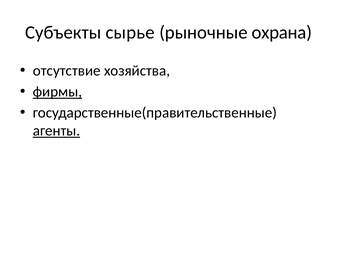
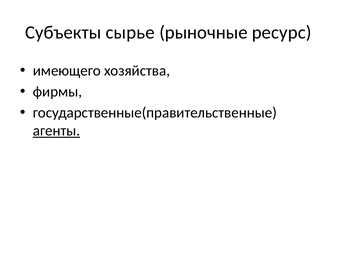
охрана: охрана -> ресурс
отсутствие: отсутствие -> имеющего
фирмы underline: present -> none
